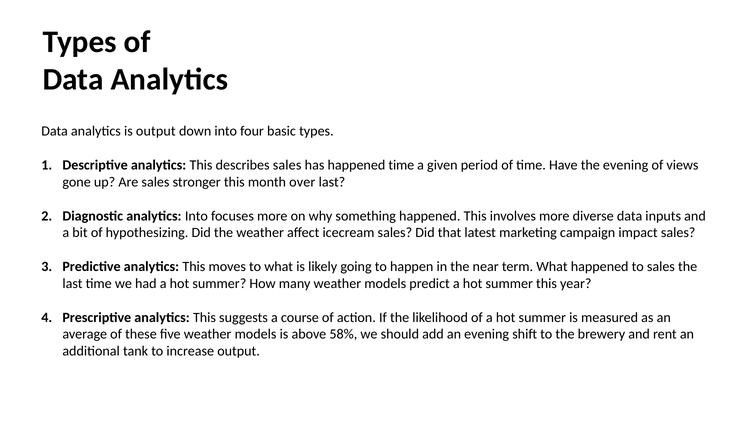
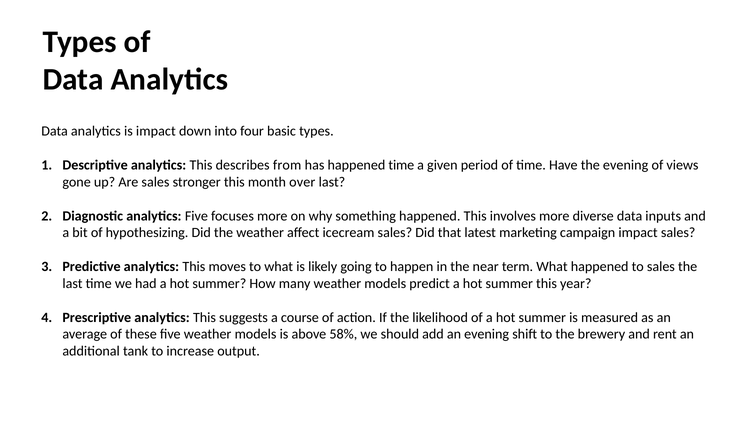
is output: output -> impact
describes sales: sales -> from
analytics Into: Into -> Five
